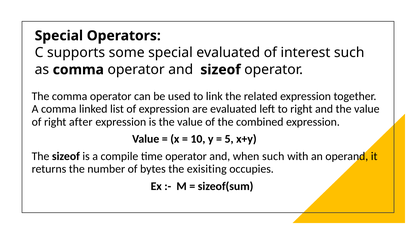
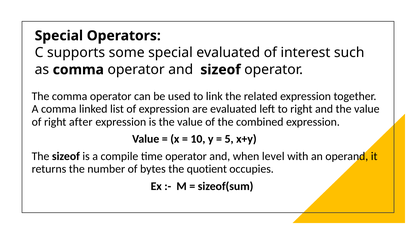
when such: such -> level
exisiting: exisiting -> quotient
